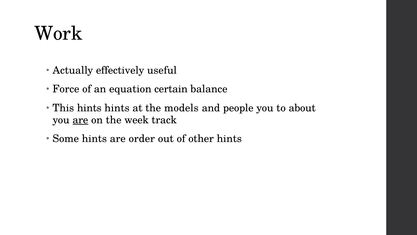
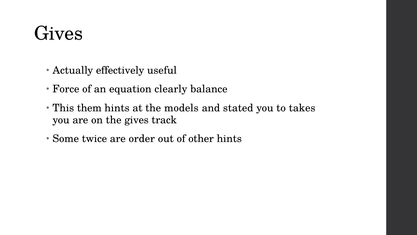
Work at (58, 33): Work -> Gives
certain: certain -> clearly
This hints: hints -> them
people: people -> stated
about: about -> takes
are at (80, 120) underline: present -> none
the week: week -> gives
Some hints: hints -> twice
